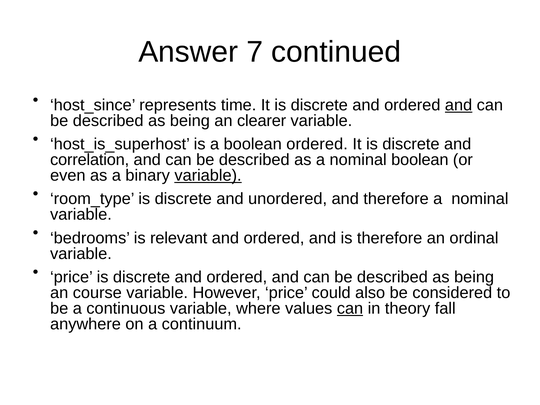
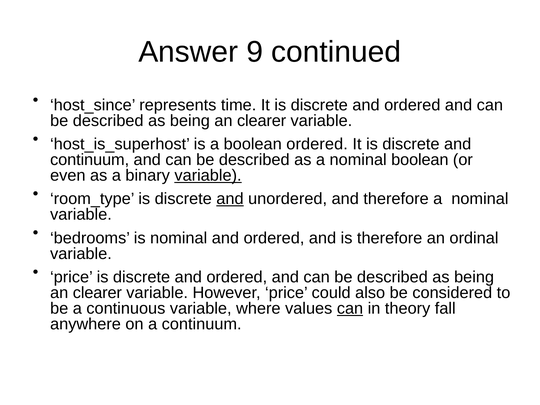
7: 7 -> 9
and at (459, 105) underline: present -> none
correlation at (90, 160): correlation -> continuum
and at (230, 199) underline: none -> present
is relevant: relevant -> nominal
course at (97, 293): course -> clearer
